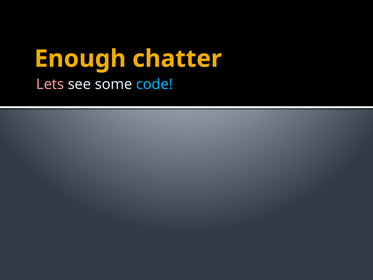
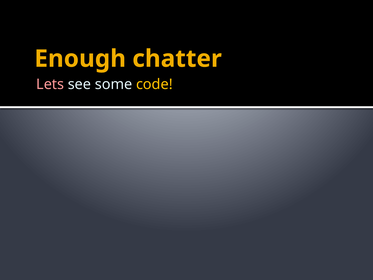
code colour: light blue -> yellow
